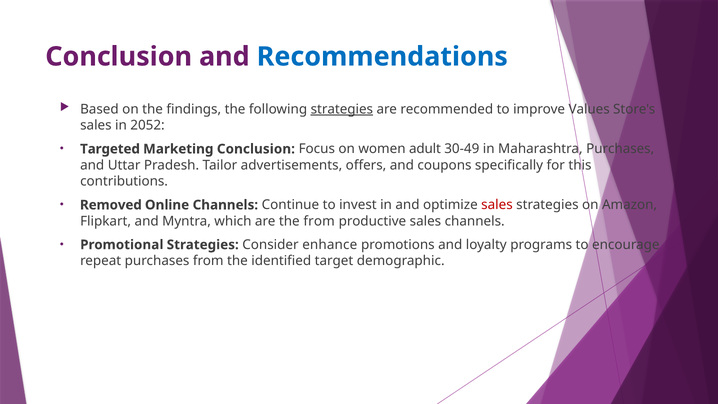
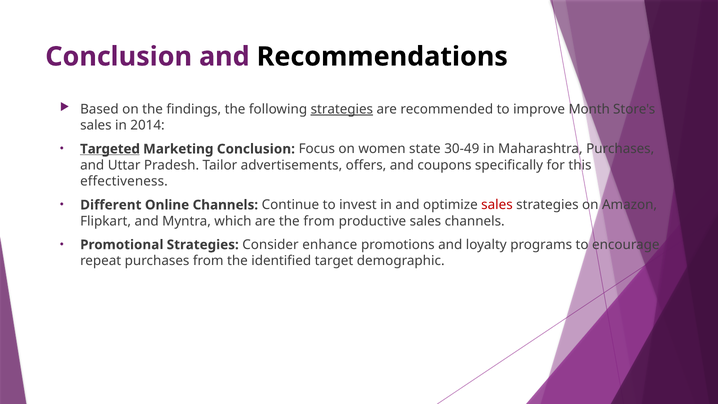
Recommendations colour: blue -> black
Values: Values -> Month
2052: 2052 -> 2014
Targeted underline: none -> present
adult: adult -> state
contributions: contributions -> effectiveness
Removed: Removed -> Different
